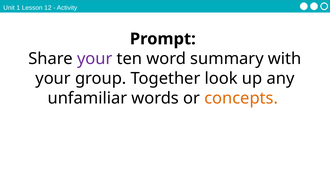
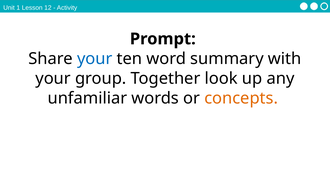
your at (95, 59) colour: purple -> blue
